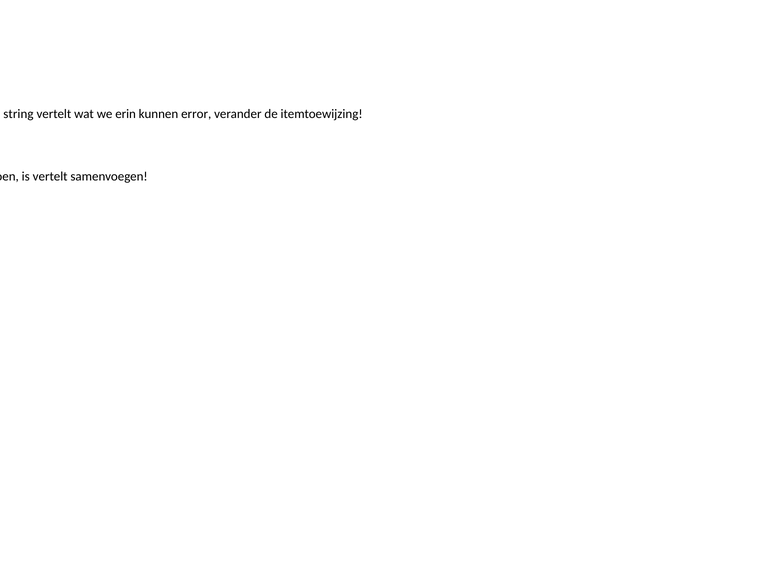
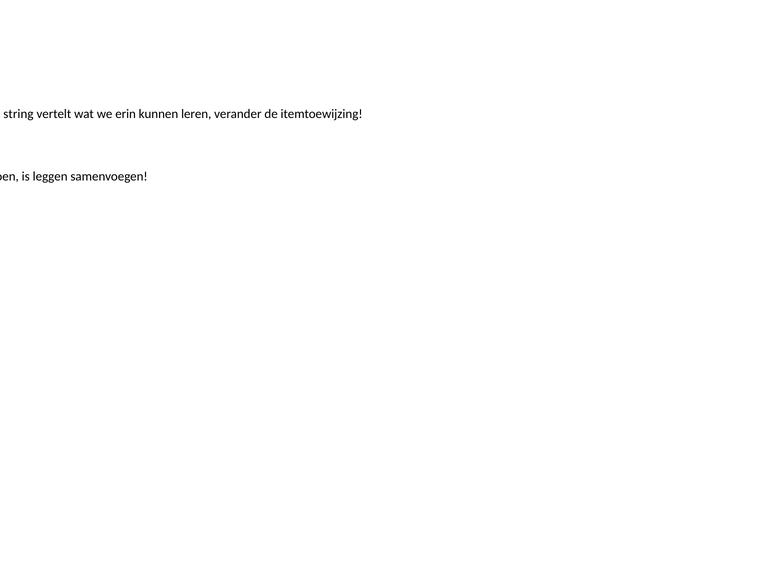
error: error -> leren
is vertelt: vertelt -> leggen
